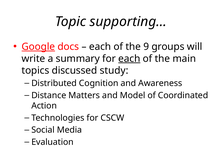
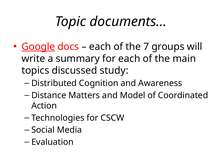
supporting…: supporting… -> documents…
9: 9 -> 7
each at (129, 58) underline: present -> none
